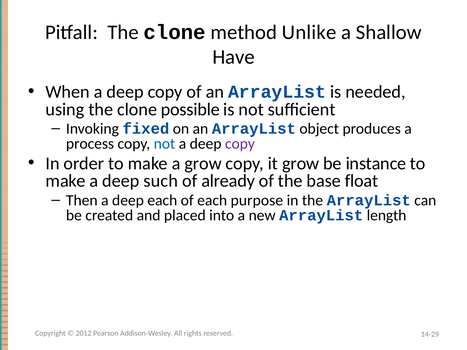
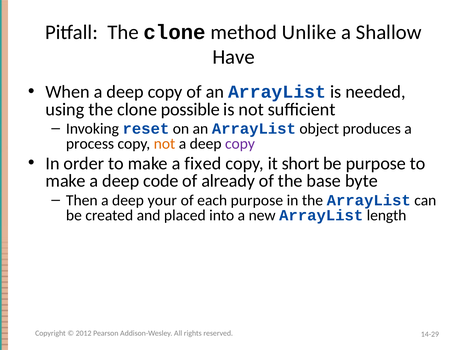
fixed: fixed -> reset
not at (164, 144) colour: blue -> orange
a grow: grow -> fixed
it grow: grow -> short
be instance: instance -> purpose
such: such -> code
float: float -> byte
deep each: each -> your
